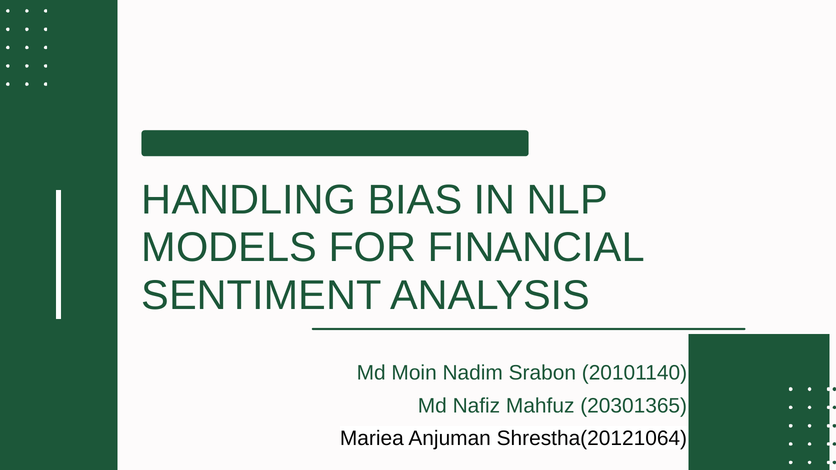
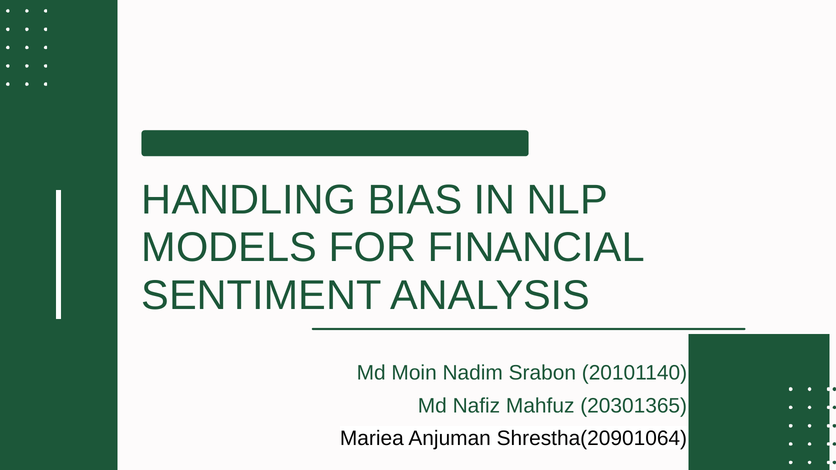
Shrestha(20121064: Shrestha(20121064 -> Shrestha(20901064
